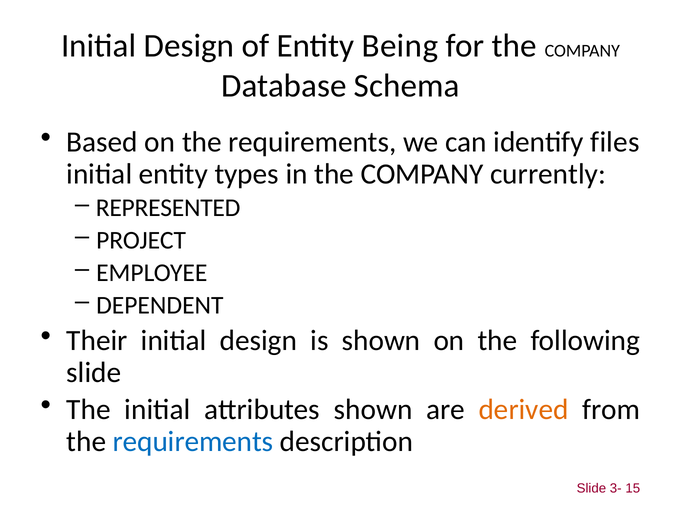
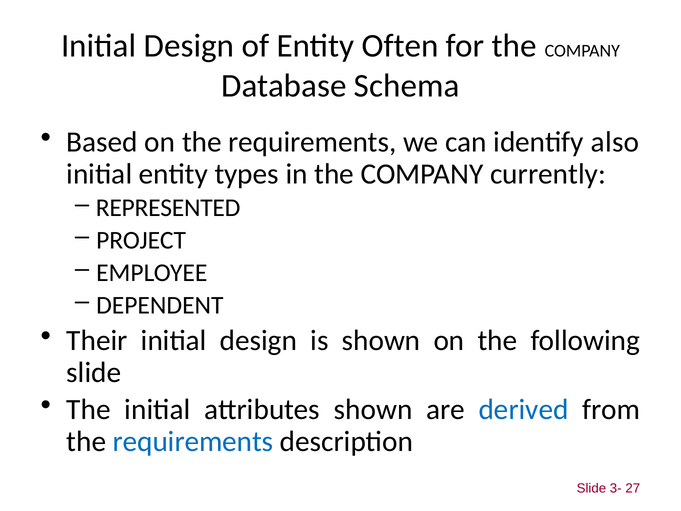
Being: Being -> Often
files: files -> also
derived colour: orange -> blue
15: 15 -> 27
